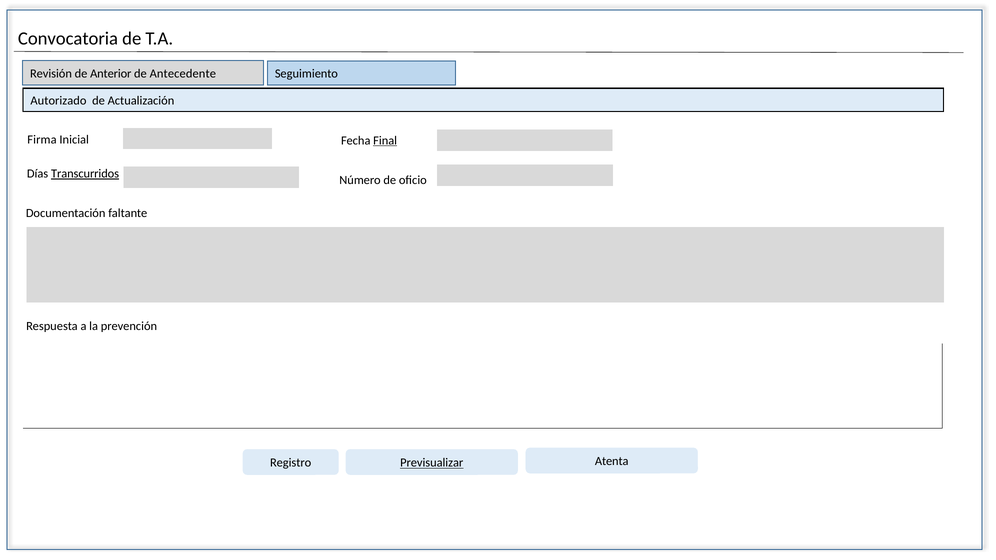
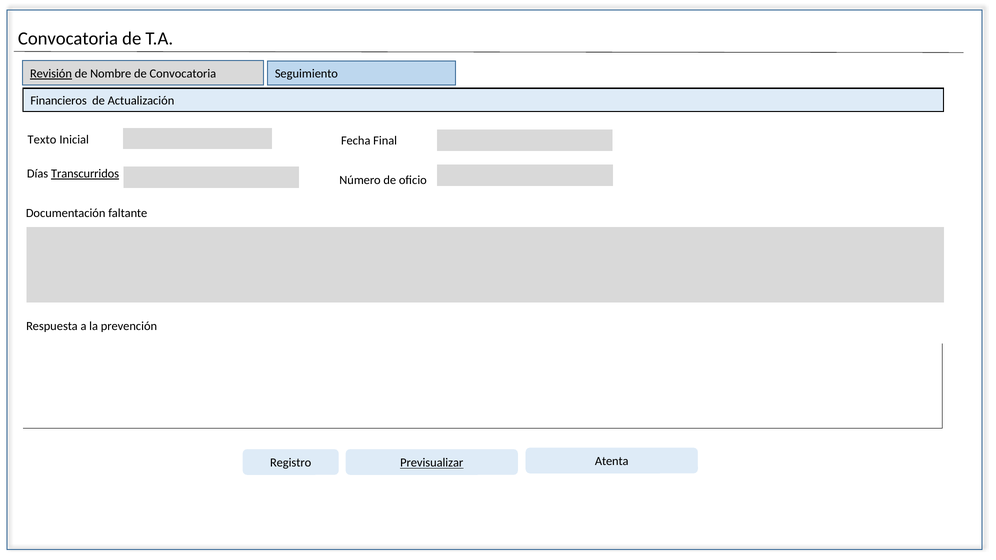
Revisión underline: none -> present
Anterior: Anterior -> Nombre
de Antecedente: Antecedente -> Convocatoria
Autorizado: Autorizado -> Financieros
Firma: Firma -> Texto
Final underline: present -> none
